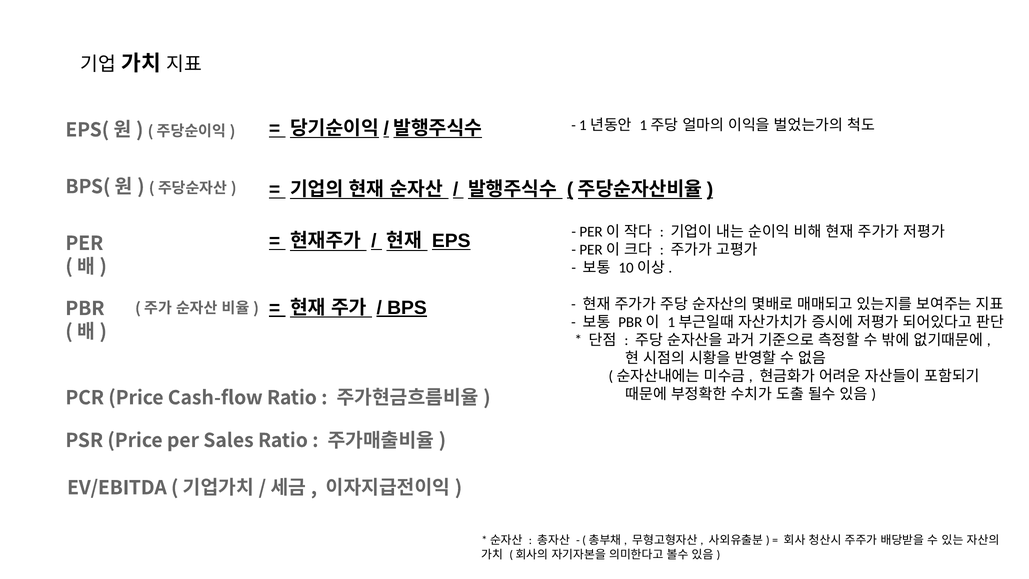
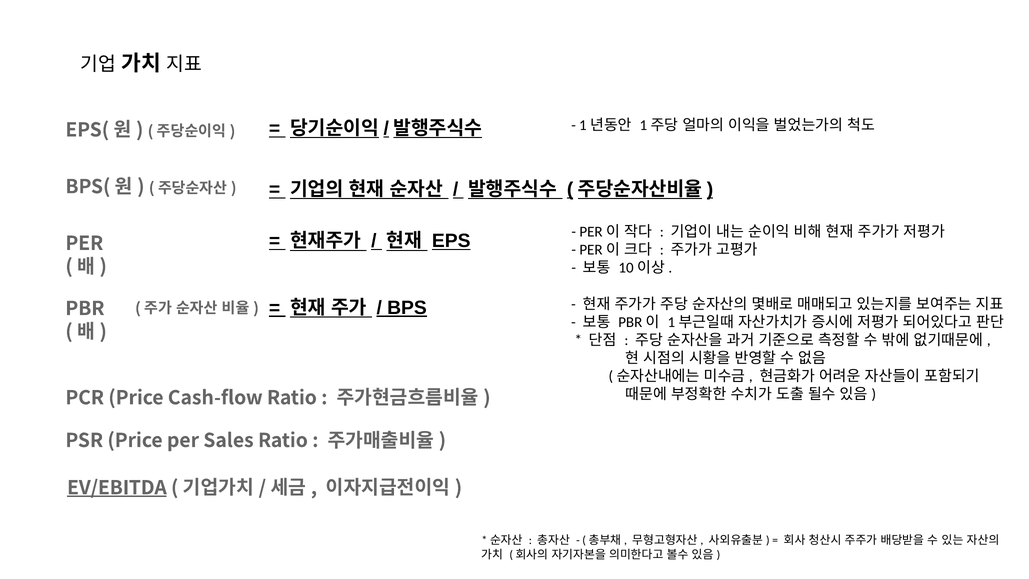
EV/EBITDA underline: none -> present
